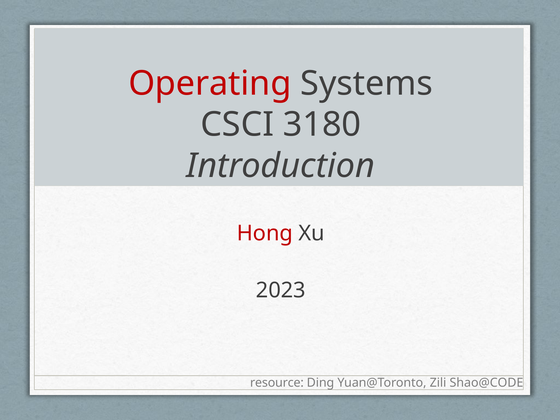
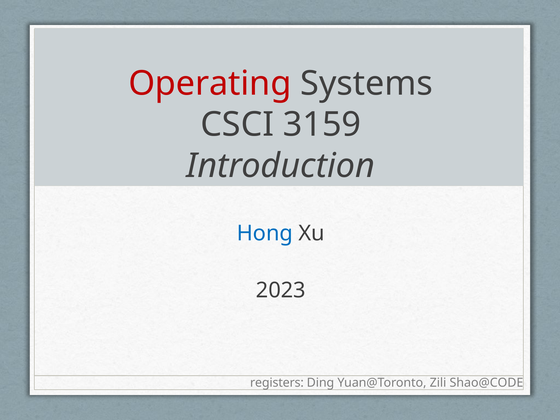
3180: 3180 -> 3159
Hong colour: red -> blue
resource: resource -> registers
